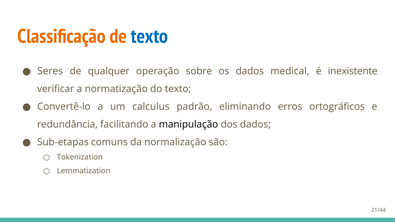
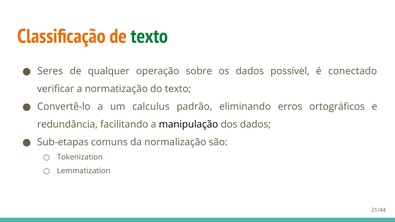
texto at (149, 36) colour: blue -> green
medical: medical -> possível
inexistente: inexistente -> conectado
